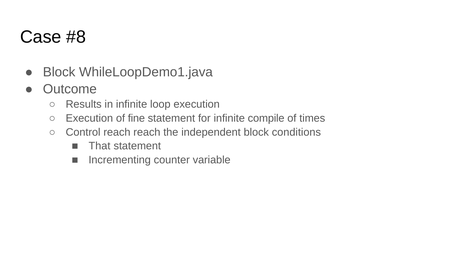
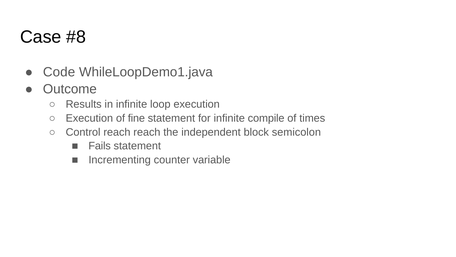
Block at (59, 72): Block -> Code
conditions: conditions -> semicolon
That: That -> Fails
